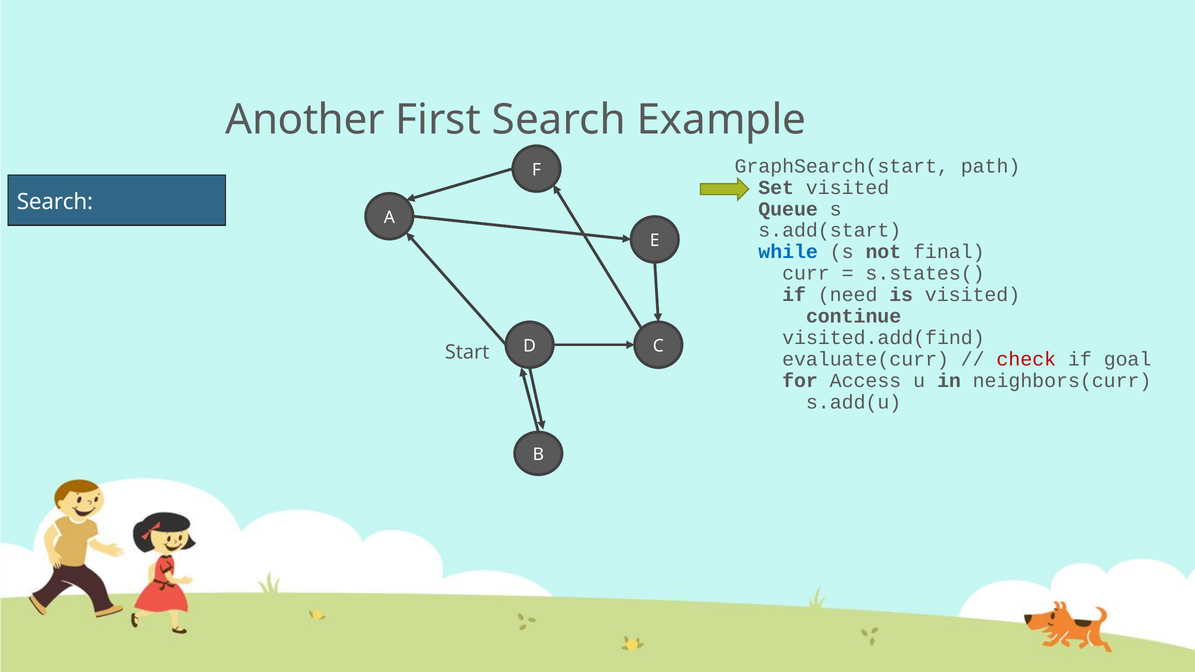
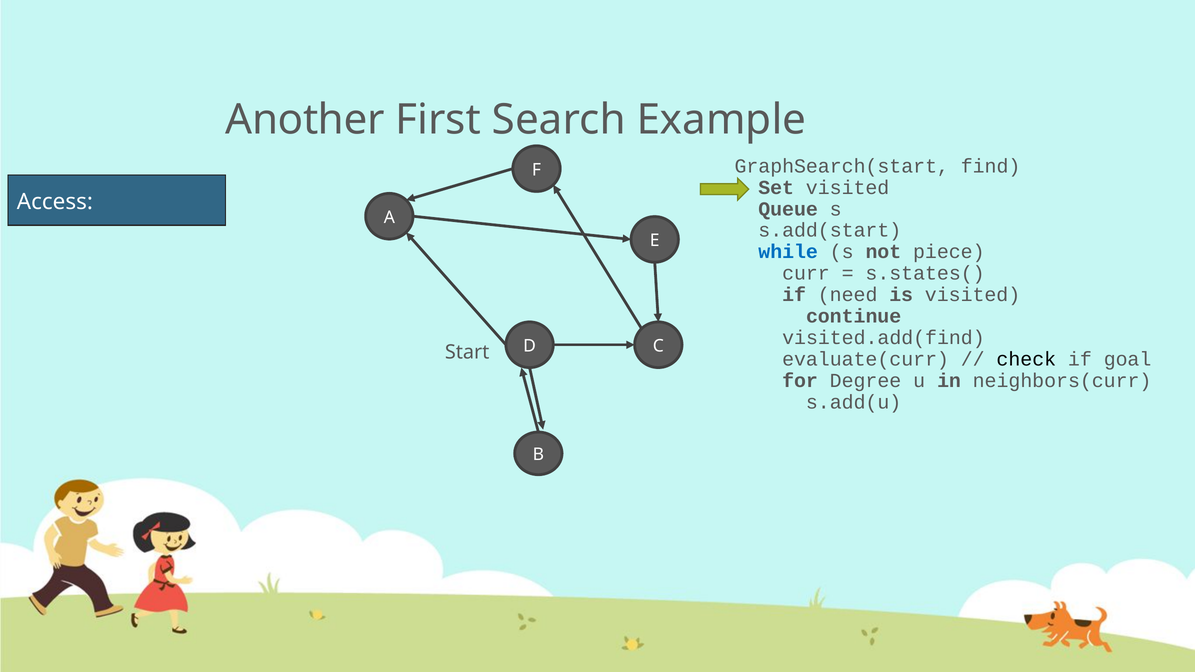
path: path -> find
Search at (55, 202): Search -> Access
final: final -> piece
check colour: red -> black
Access: Access -> Degree
